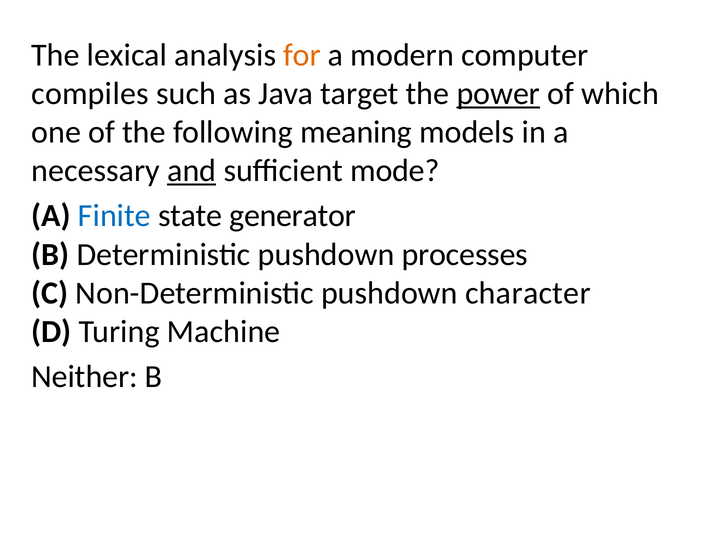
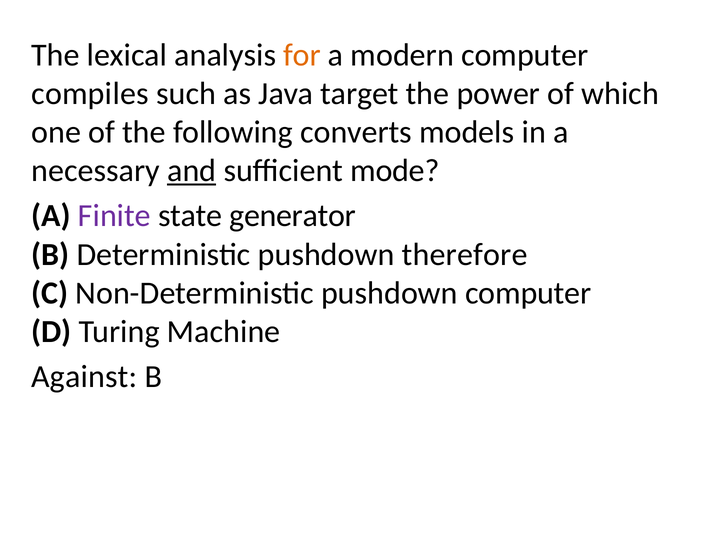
power underline: present -> none
meaning: meaning -> converts
Finite colour: blue -> purple
processes: processes -> therefore
pushdown character: character -> computer
Neither: Neither -> Against
